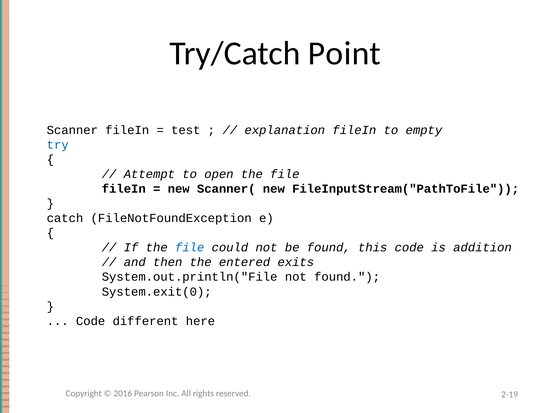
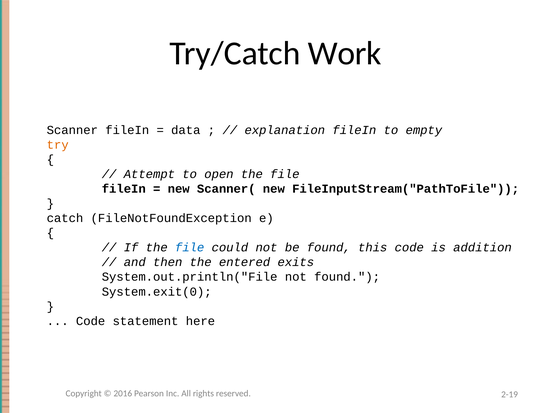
Point: Point -> Work
test: test -> data
try colour: blue -> orange
different: different -> statement
